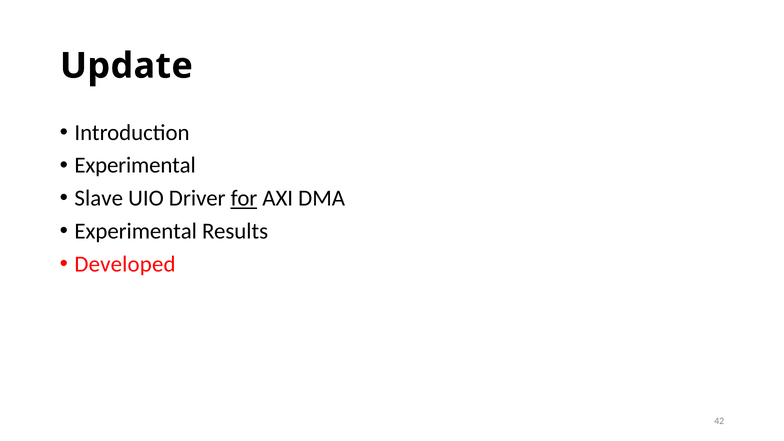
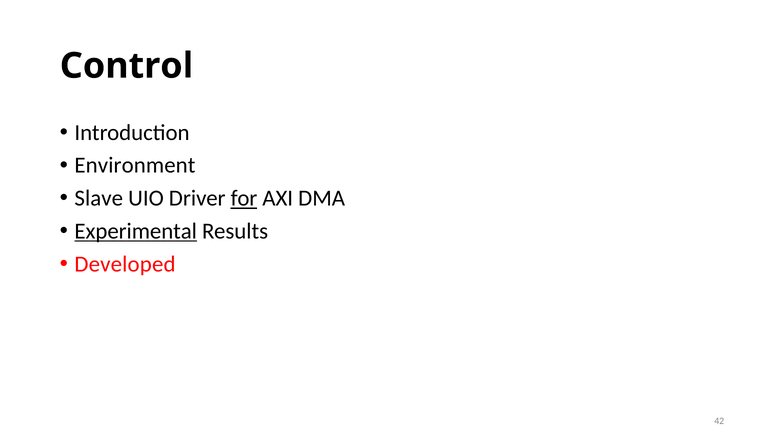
Update: Update -> Control
Experimental at (135, 165): Experimental -> Environment
Experimental at (136, 231) underline: none -> present
